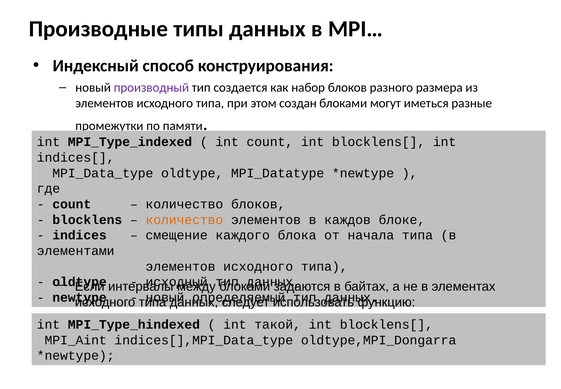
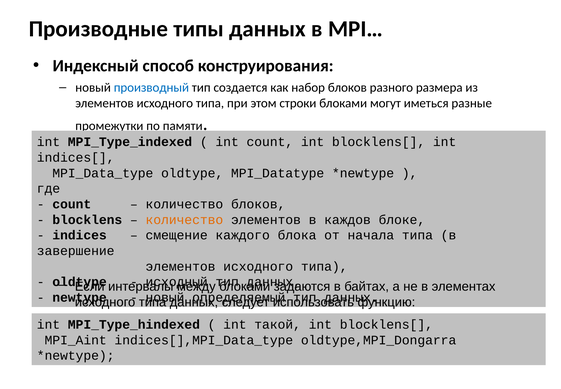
производный colour: purple -> blue
создан: создан -> строки
элементами: элементами -> завершение
